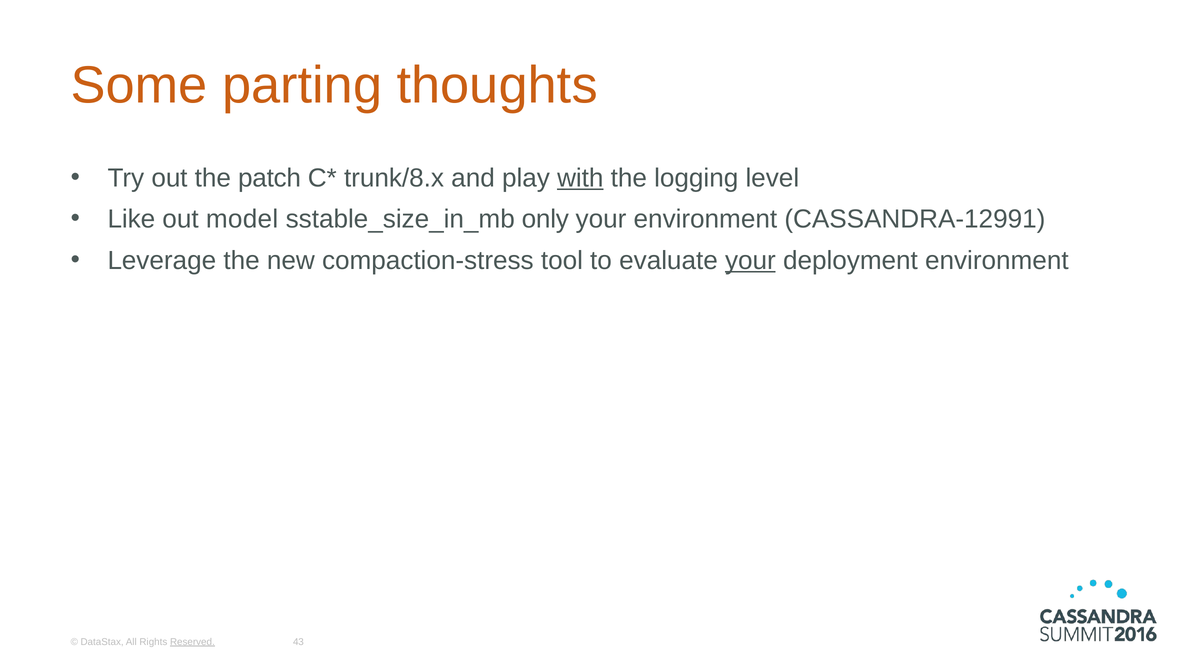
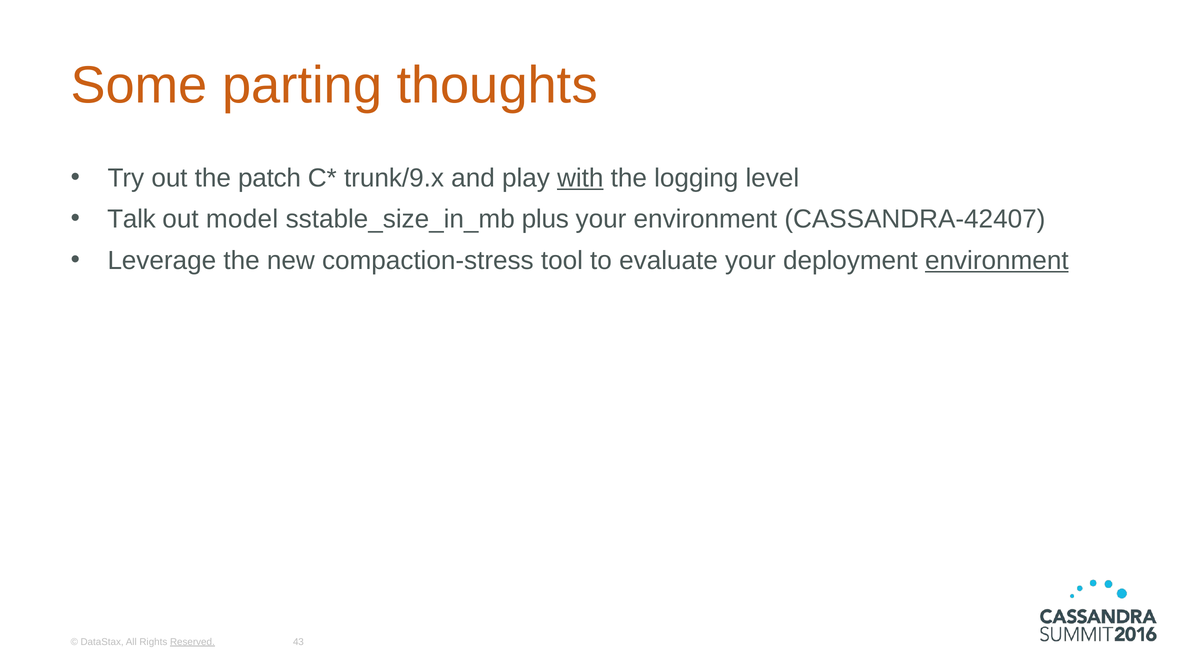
trunk/8.x: trunk/8.x -> trunk/9.x
Like: Like -> Talk
only: only -> plus
CASSANDRA-12991: CASSANDRA-12991 -> CASSANDRA-42407
your at (750, 260) underline: present -> none
environment at (997, 260) underline: none -> present
